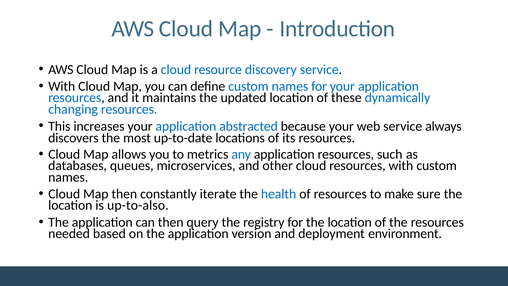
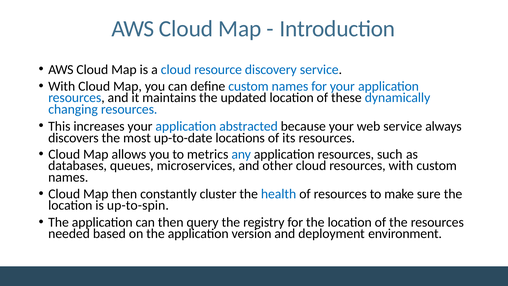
iterate: iterate -> cluster
up-to-also: up-to-also -> up-to-spin
